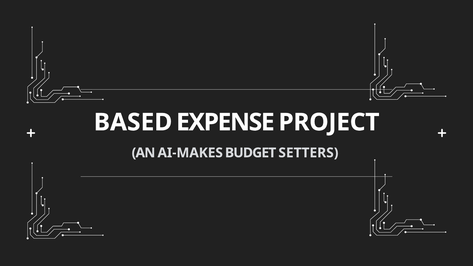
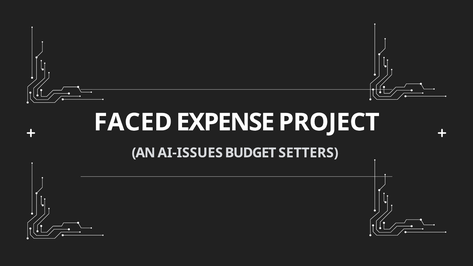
BASED: BASED -> FACED
AI-MAKES: AI-MAKES -> AI-ISSUES
